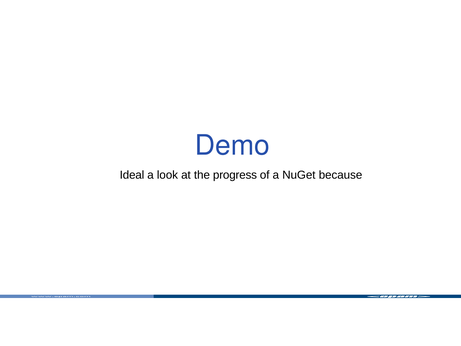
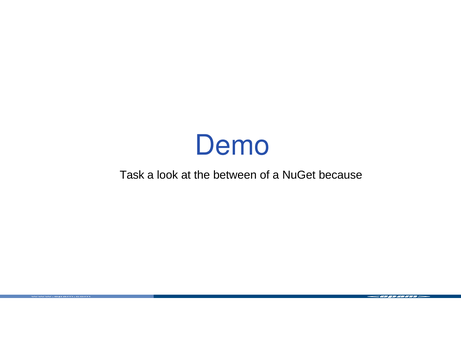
Ideal: Ideal -> Task
progress: progress -> between
